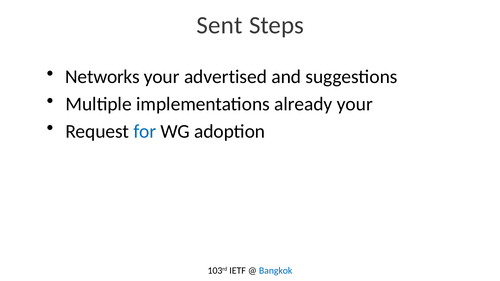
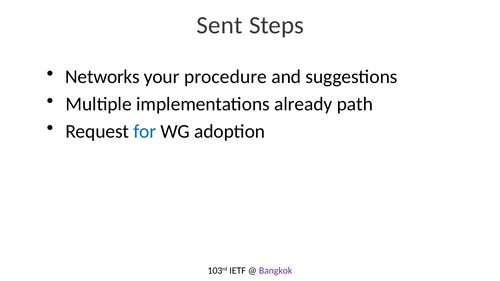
advertised: advertised -> procedure
already your: your -> path
Bangkok colour: blue -> purple
